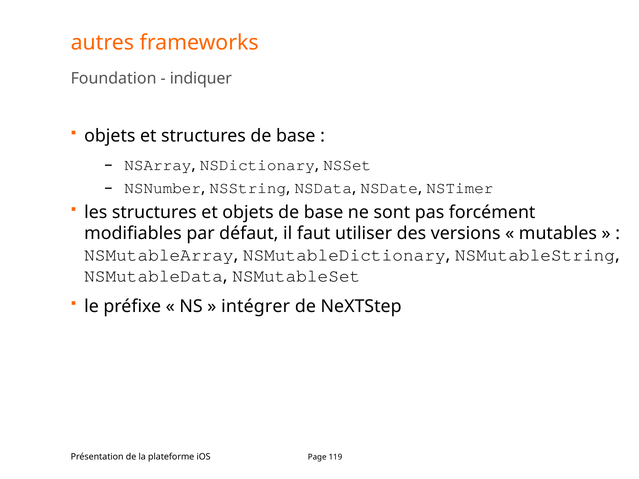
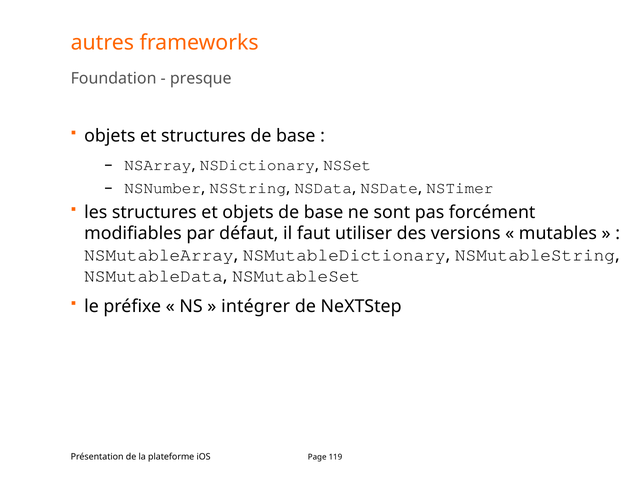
indiquer: indiquer -> presque
